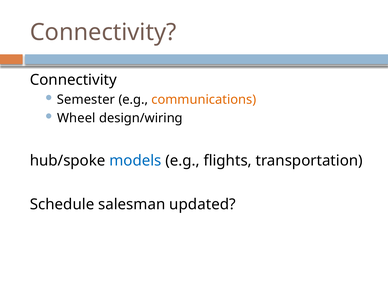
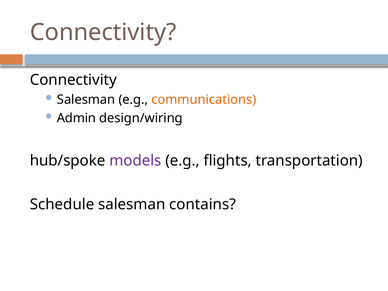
Semester at (86, 100): Semester -> Salesman
Wheel: Wheel -> Admin
models colour: blue -> purple
updated: updated -> contains
